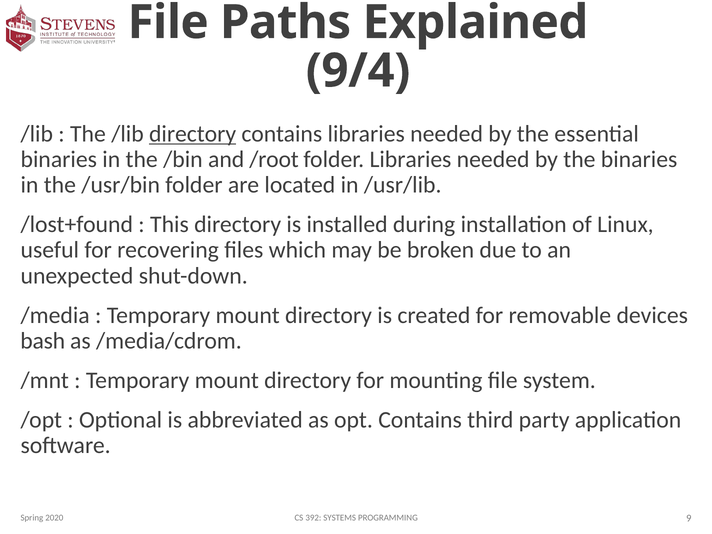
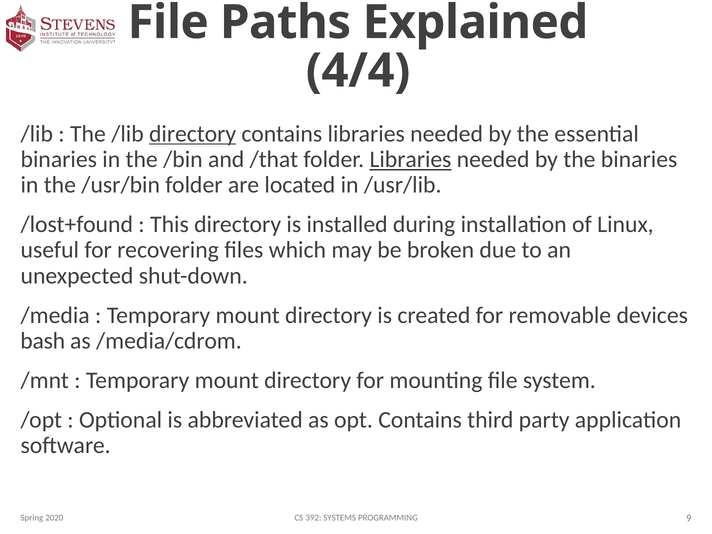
9/4: 9/4 -> 4/4
/root: /root -> /that
Libraries at (410, 159) underline: none -> present
